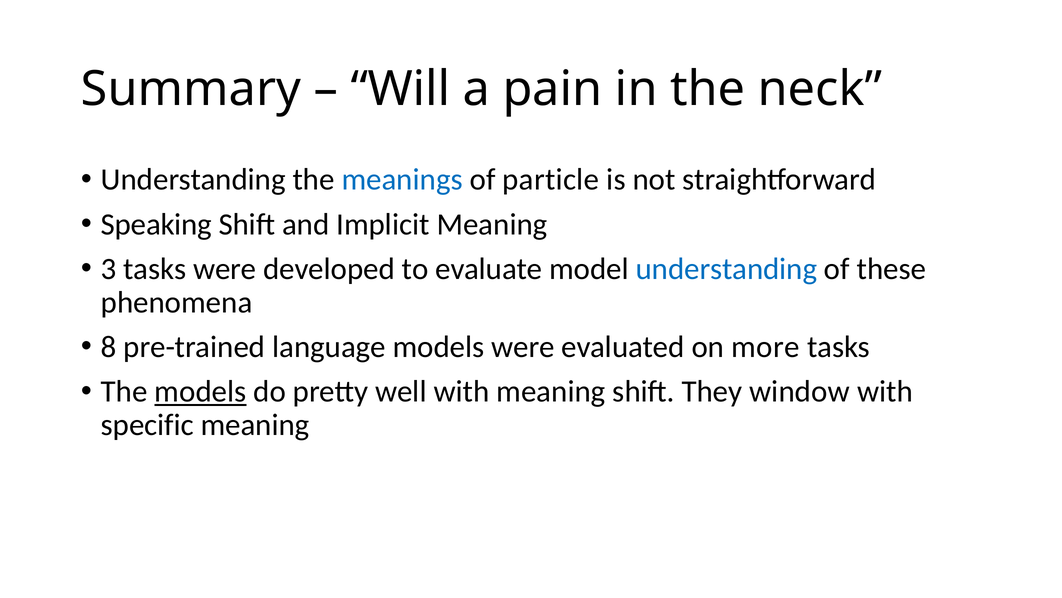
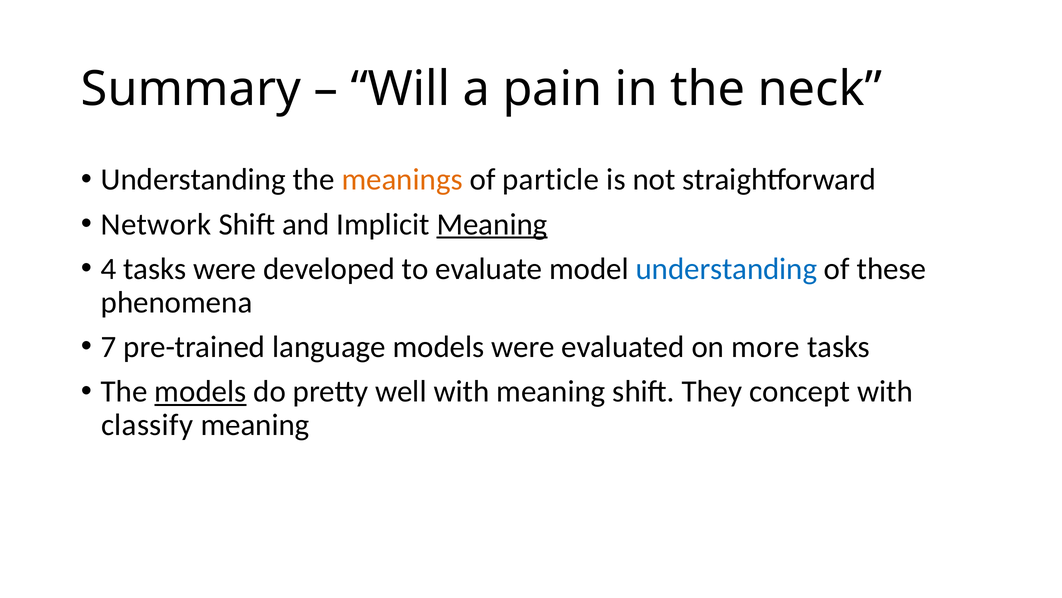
meanings colour: blue -> orange
Speaking: Speaking -> Network
Meaning at (492, 224) underline: none -> present
3: 3 -> 4
8: 8 -> 7
window: window -> concept
specific: specific -> classify
